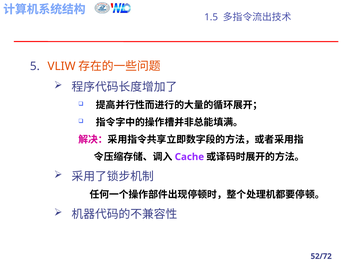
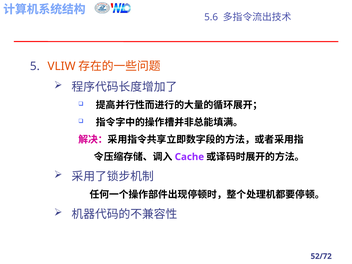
1.5: 1.5 -> 5.6
